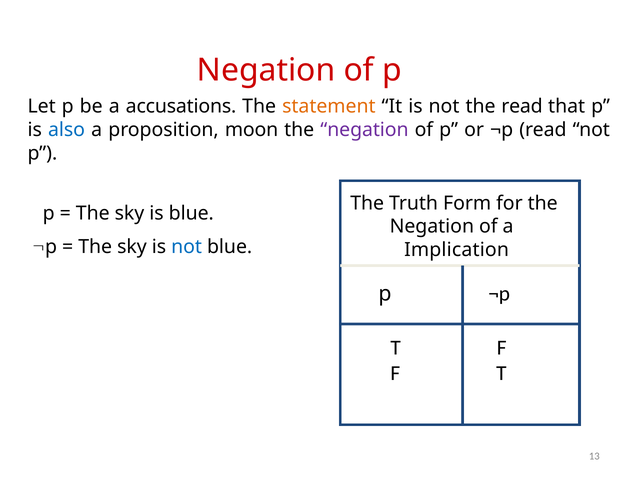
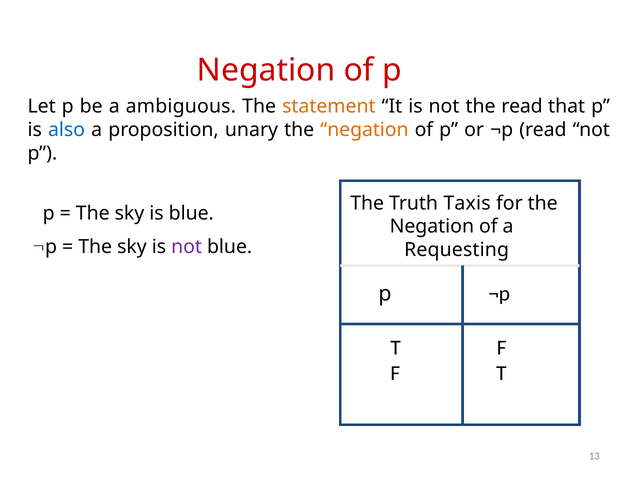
accusations: accusations -> ambiguous
moon: moon -> unary
negation at (364, 130) colour: purple -> orange
Form: Form -> Taxis
not at (187, 247) colour: blue -> purple
Implication: Implication -> Requesting
